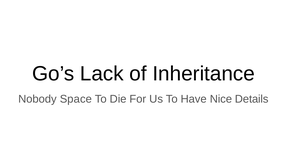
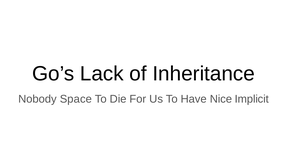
Details: Details -> Implicit
